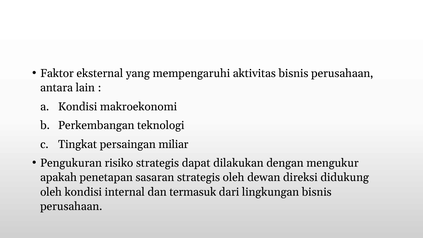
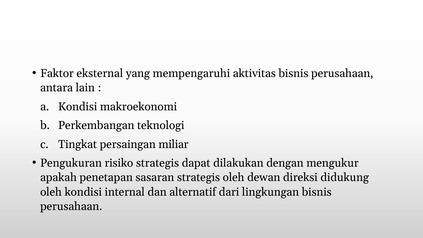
termasuk: termasuk -> alternatif
